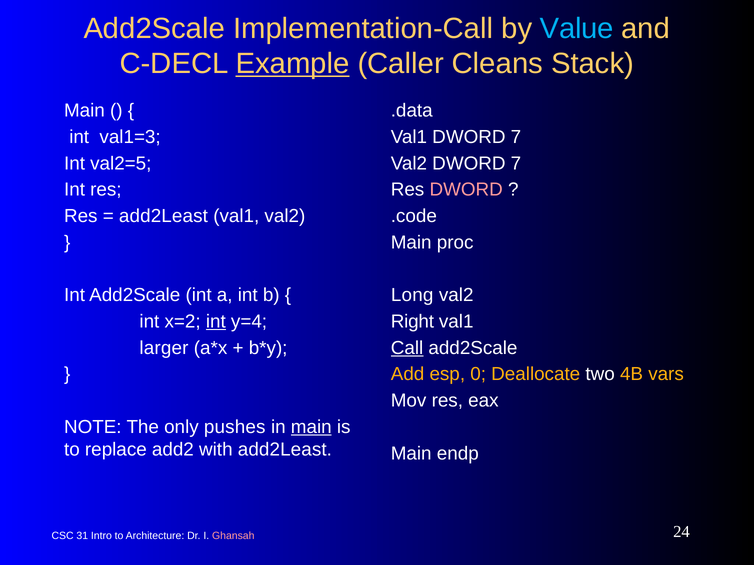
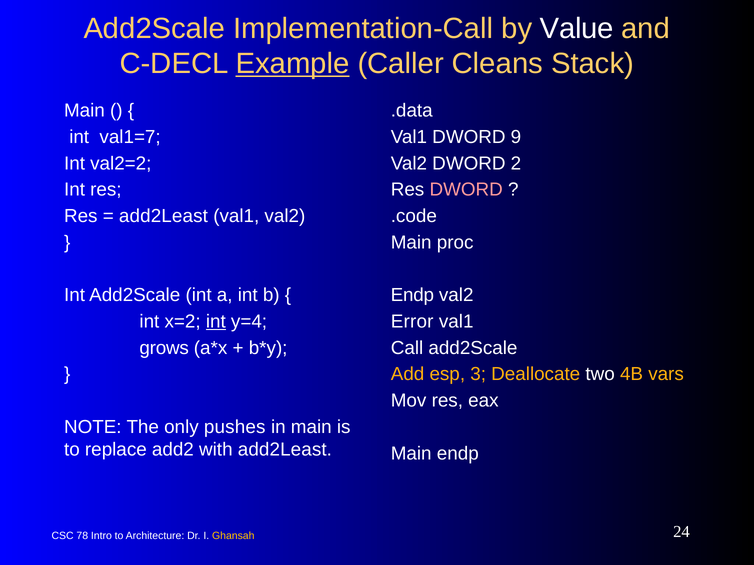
Value colour: light blue -> white
val1=3: val1=3 -> val1=7
Val1 DWORD 7: 7 -> 9
val2=5: val2=5 -> val2=2
Val2 DWORD 7: 7 -> 2
Long at (412, 295): Long -> Endp
Right: Right -> Error
larger: larger -> grows
Call underline: present -> none
0: 0 -> 3
main at (311, 427) underline: present -> none
31: 31 -> 78
Ghansah colour: pink -> yellow
